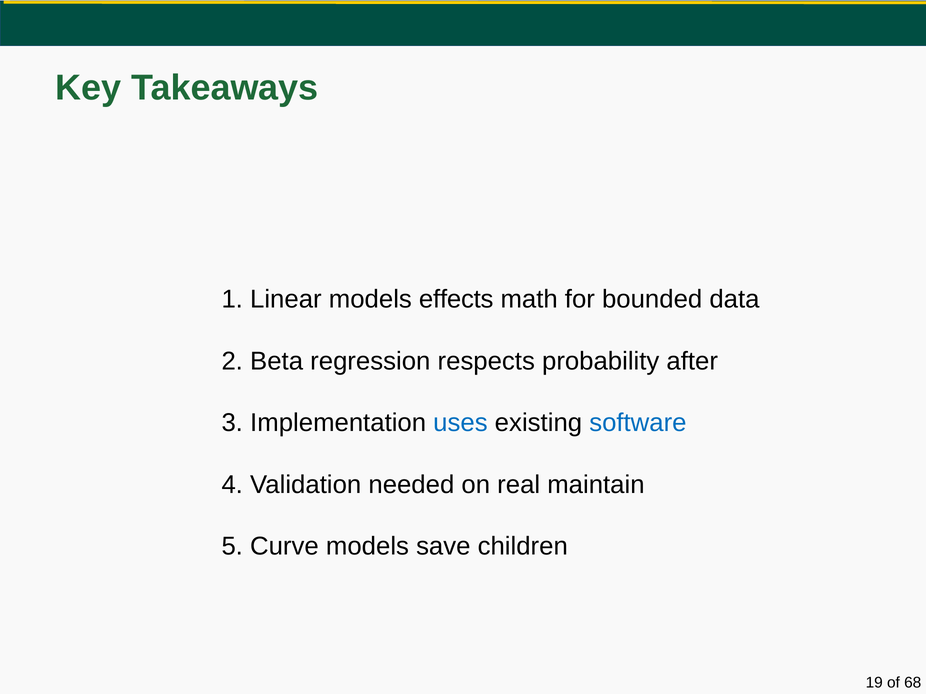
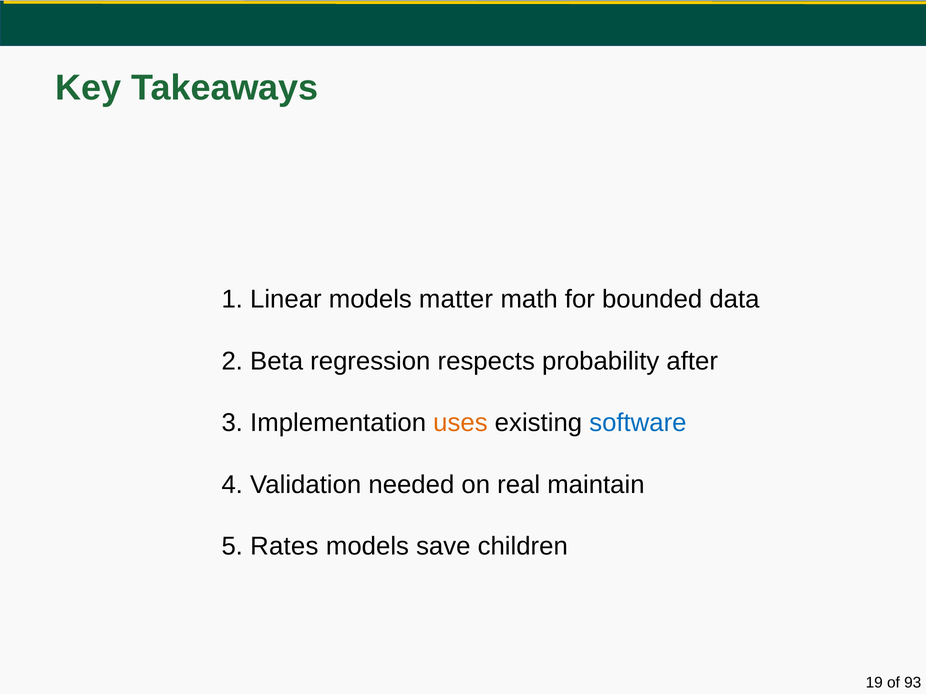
effects: effects -> matter
uses colour: blue -> orange
Curve: Curve -> Rates
68: 68 -> 93
